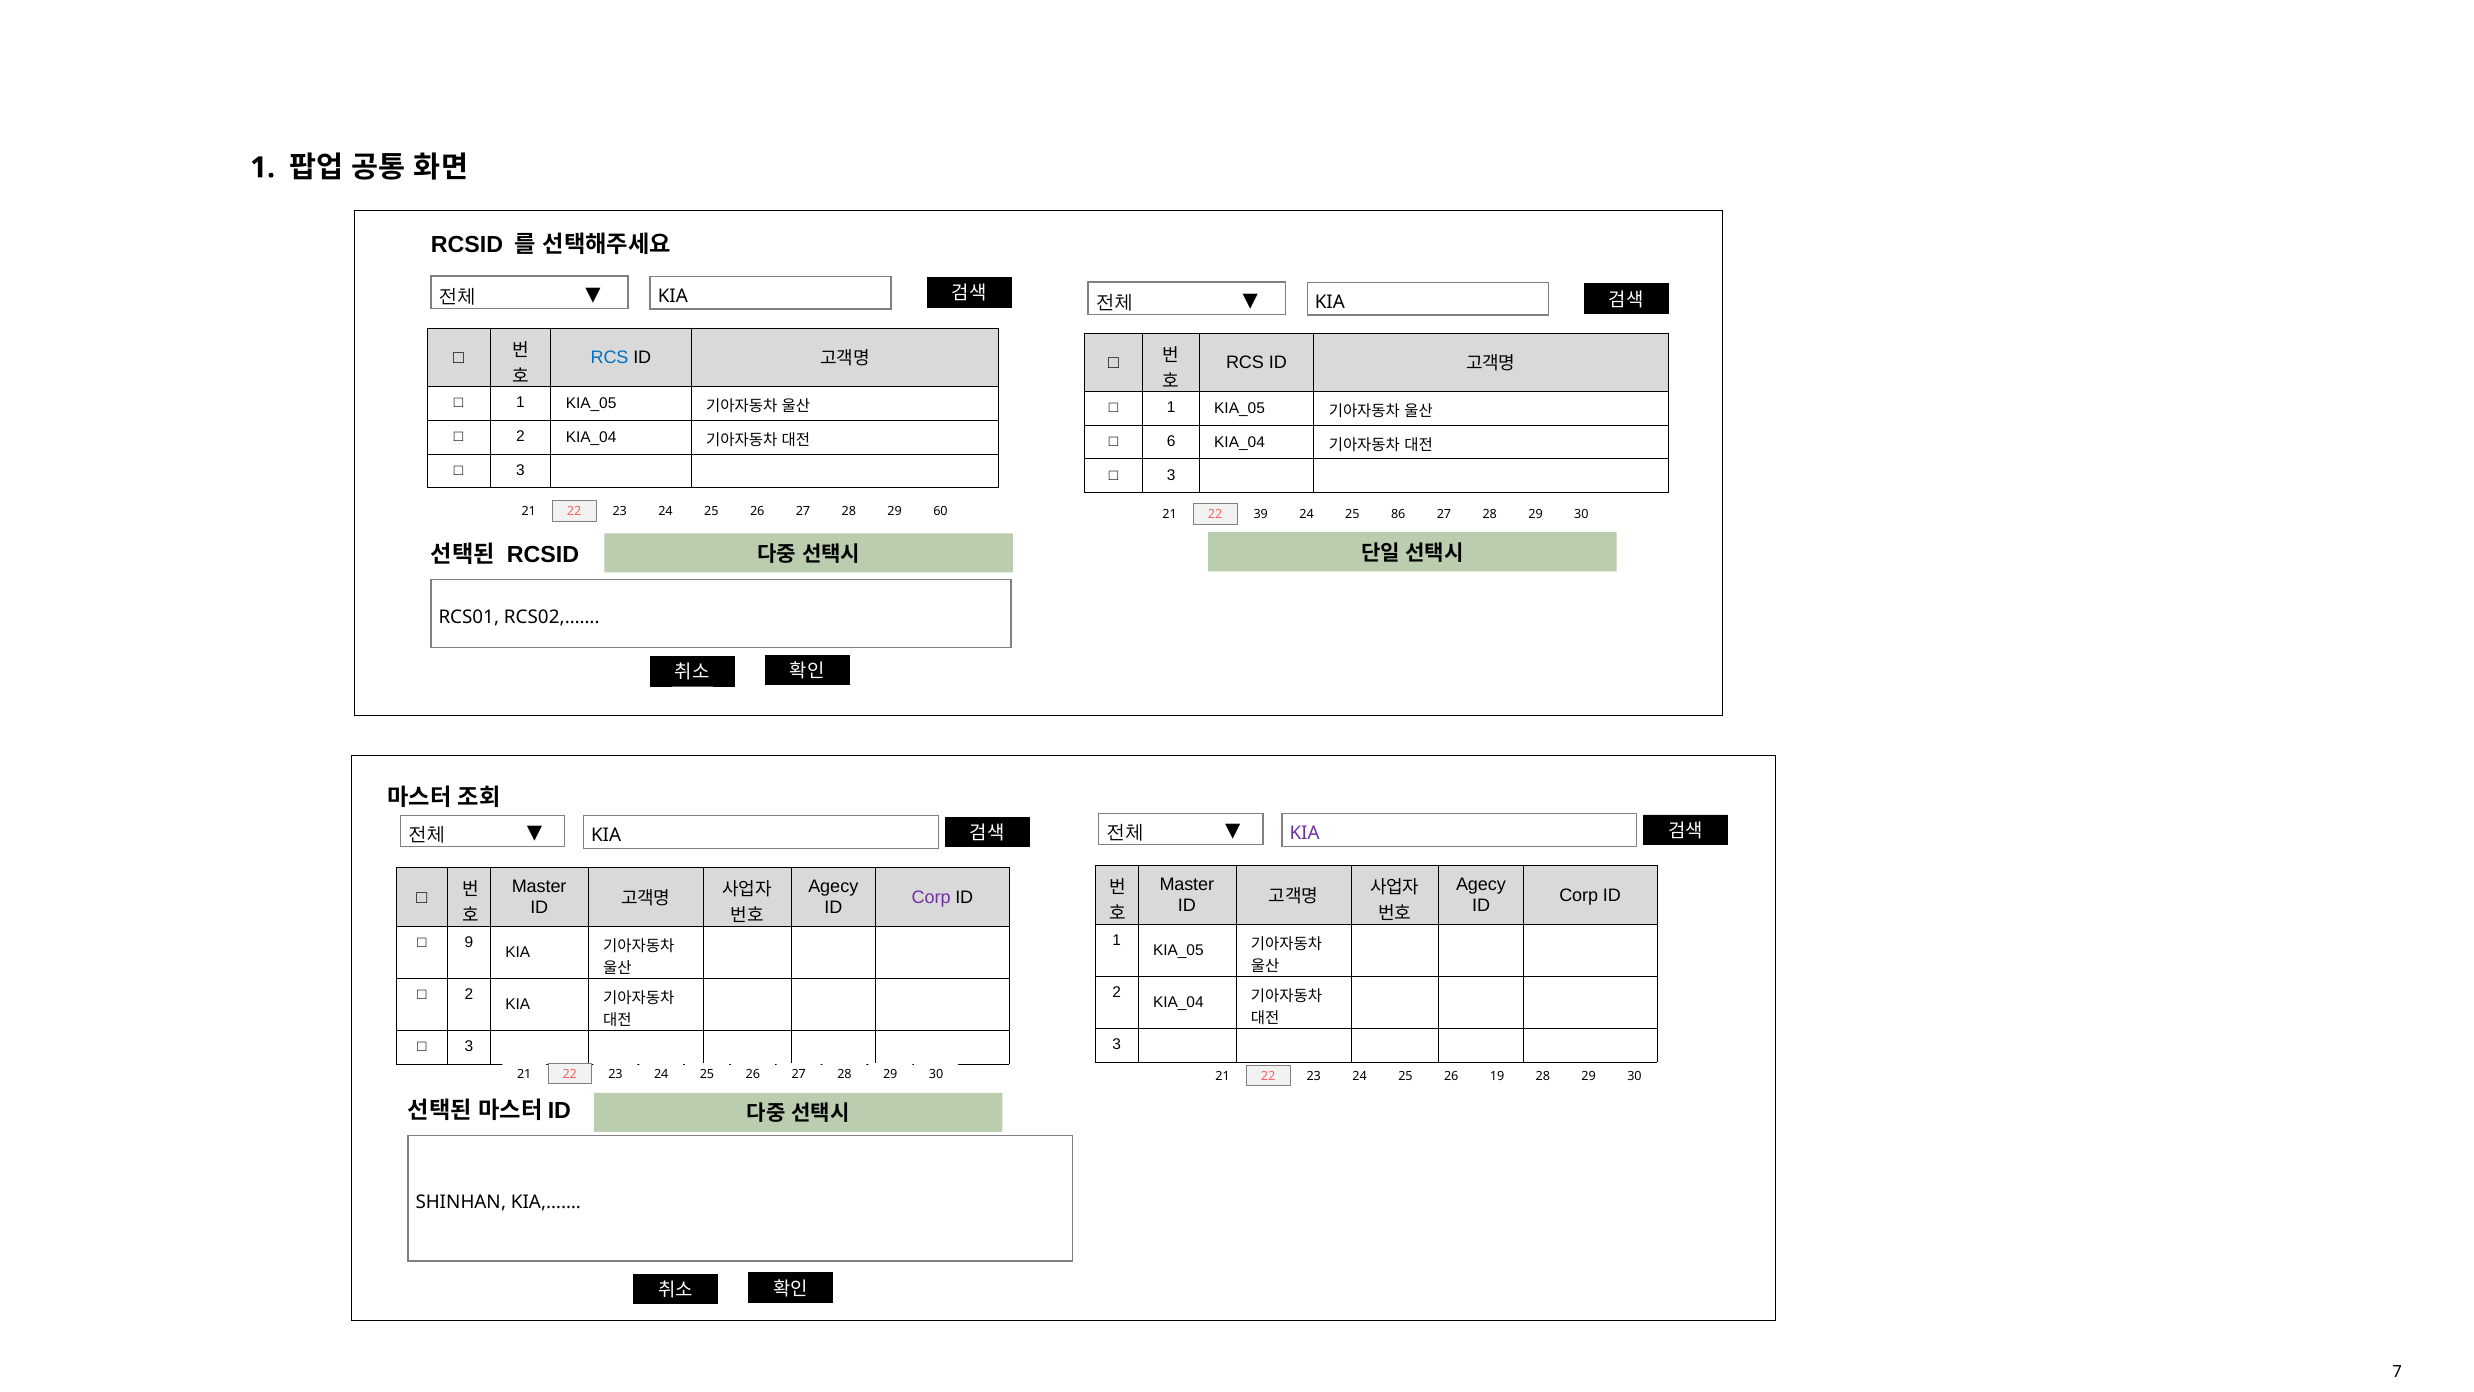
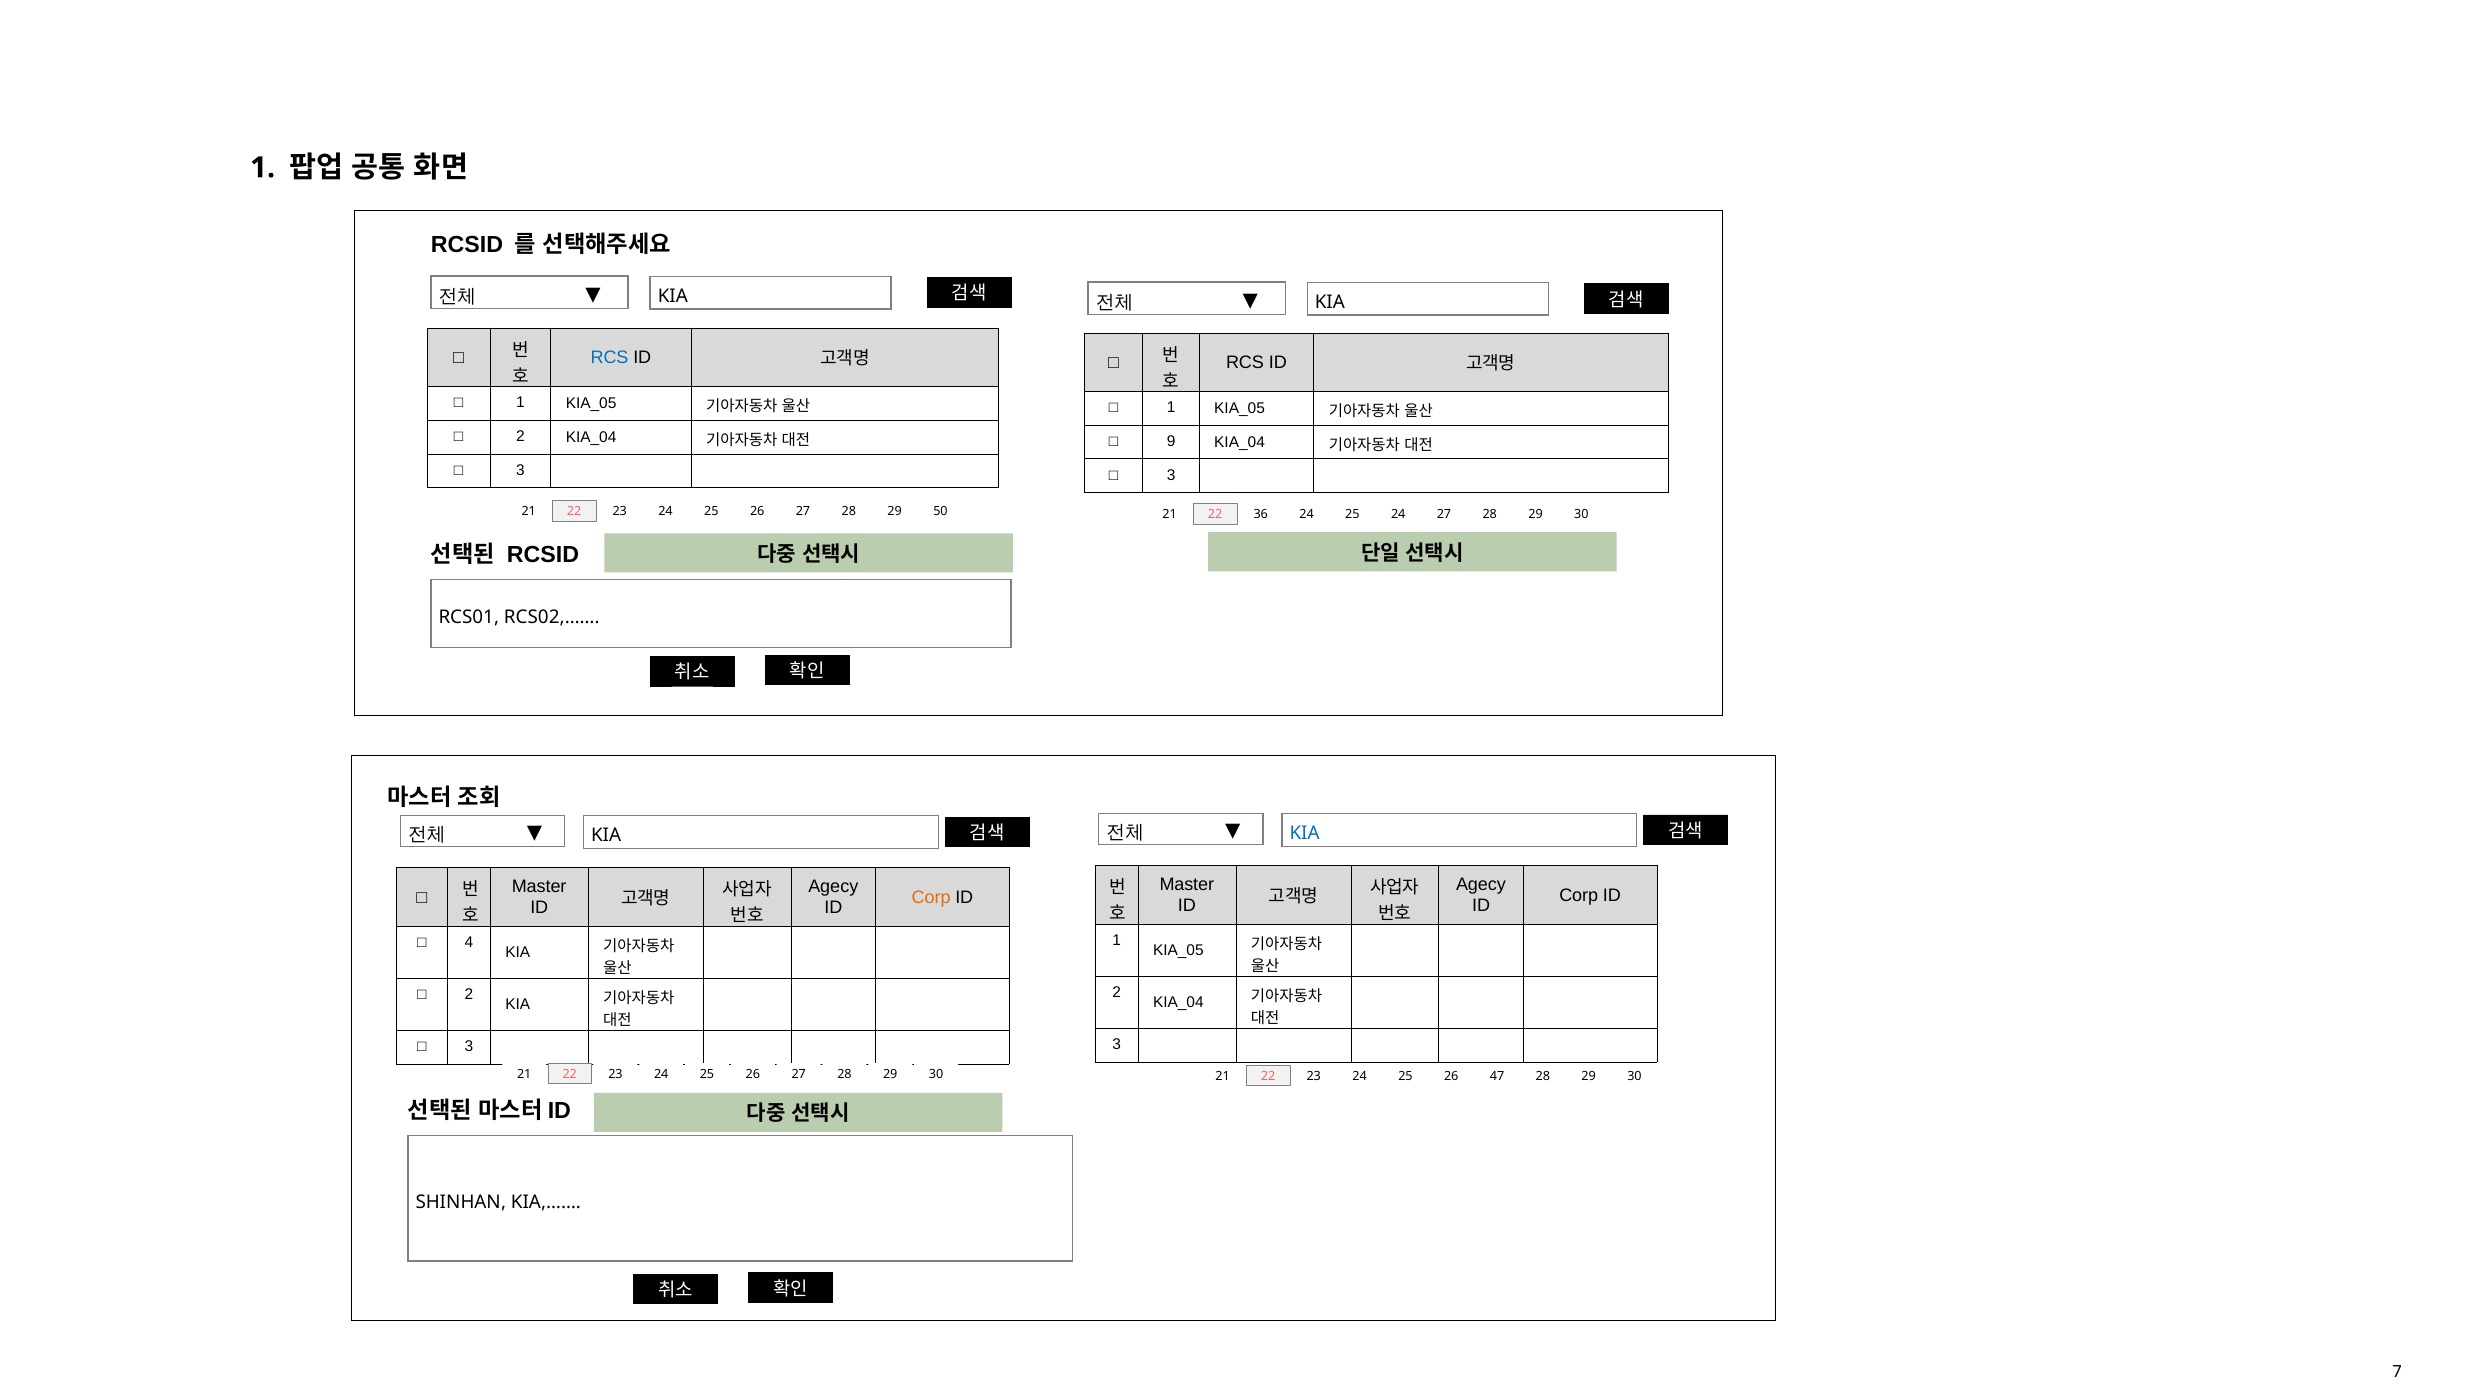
6: 6 -> 9
60: 60 -> 50
39: 39 -> 36
25 86: 86 -> 24
KIA at (1305, 833) colour: purple -> blue
Corp at (931, 897) colour: purple -> orange
9: 9 -> 4
19: 19 -> 47
